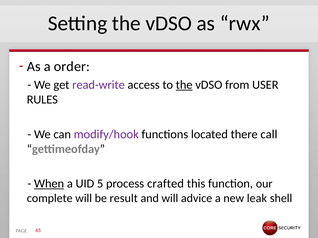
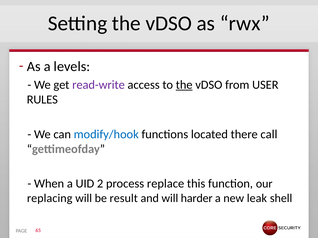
order: order -> levels
modify/hook colour: purple -> blue
When underline: present -> none
5: 5 -> 2
crafted: crafted -> replace
complete: complete -> replacing
advice: advice -> harder
